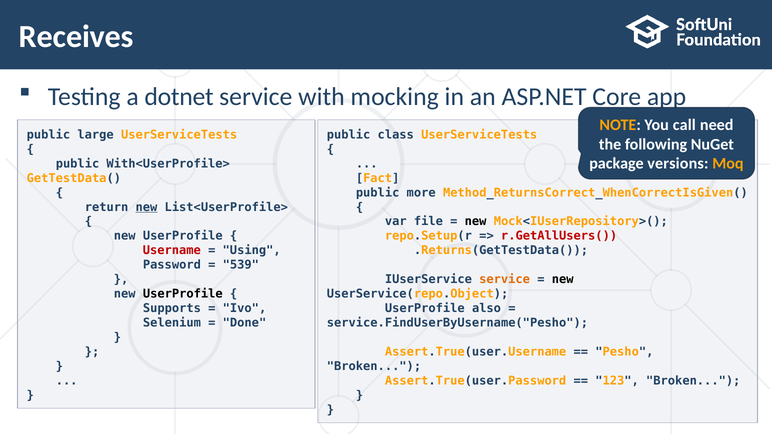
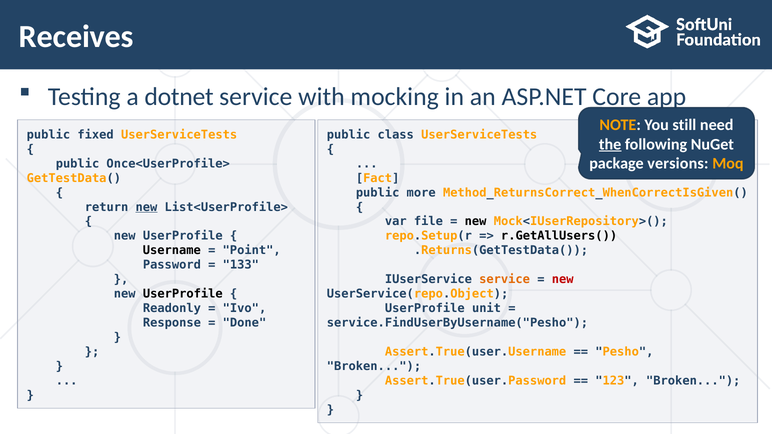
call: call -> still
large: large -> fixed
the underline: none -> present
With<UserProfile>: With<UserProfile> -> Once<UserProfile>
r.GetAllUsers( colour: red -> black
Username colour: red -> black
Using: Using -> Point
539: 539 -> 133
new at (563, 280) colour: black -> red
Supports: Supports -> Readonly
also: also -> unit
Selenium: Selenium -> Response
